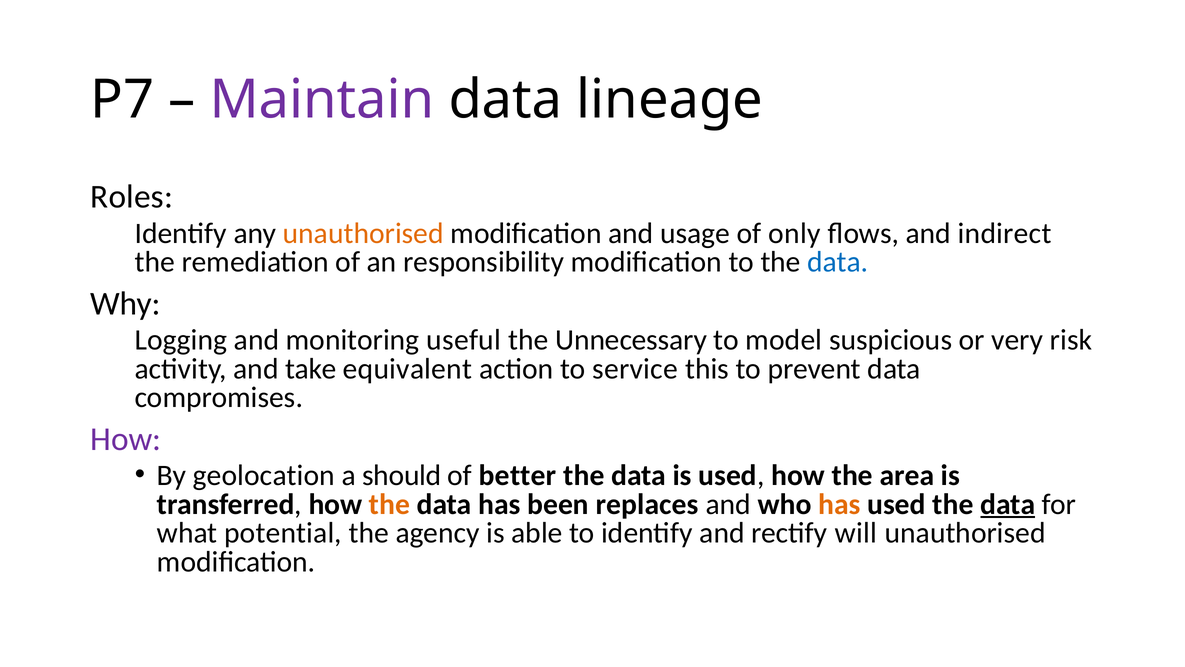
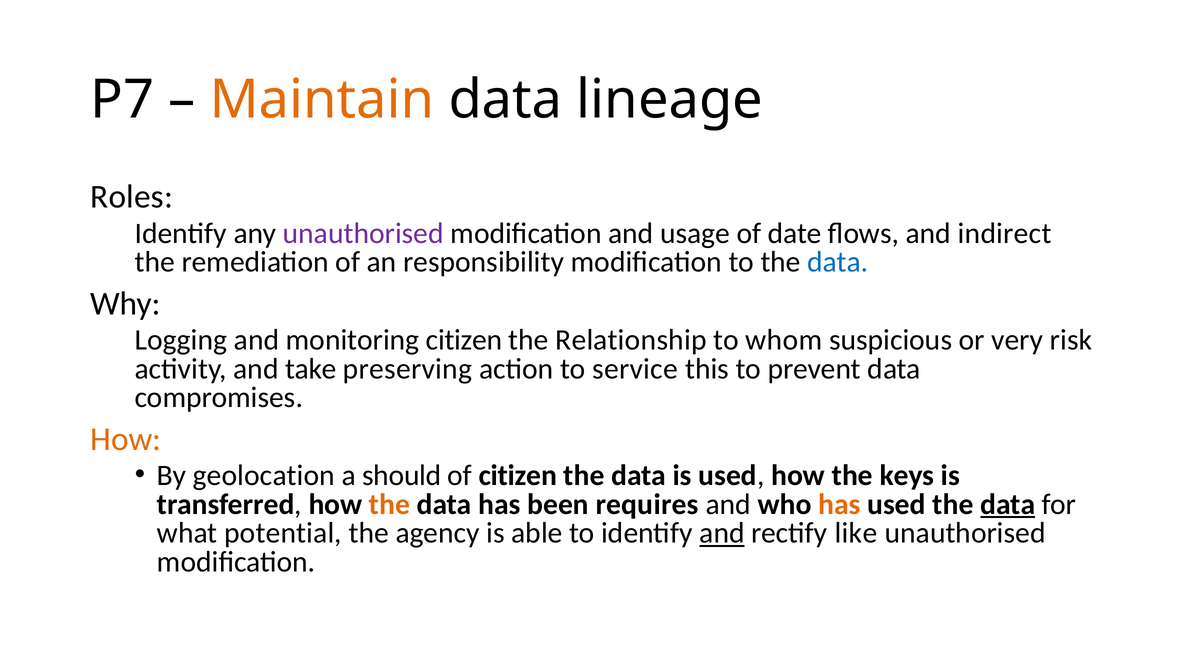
Maintain colour: purple -> orange
unauthorised at (363, 233) colour: orange -> purple
only: only -> date
monitoring useful: useful -> citizen
Unnecessary: Unnecessary -> Relationship
model: model -> whom
equivalent: equivalent -> preserving
How at (126, 439) colour: purple -> orange
of better: better -> citizen
area: area -> keys
replaces: replaces -> requires
and at (722, 533) underline: none -> present
will: will -> like
